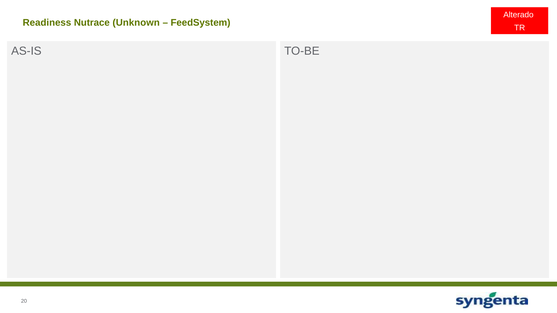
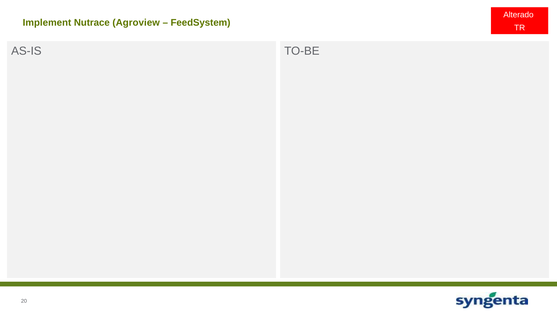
Readiness: Readiness -> Implement
Unknown: Unknown -> Agroview
